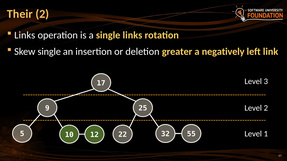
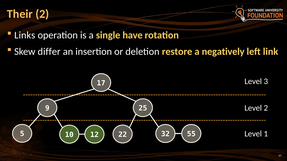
single links: links -> have
Skew single: single -> differ
greater: greater -> restore
